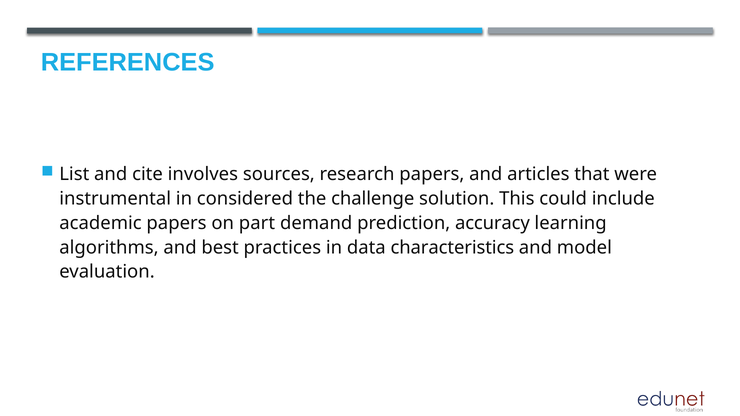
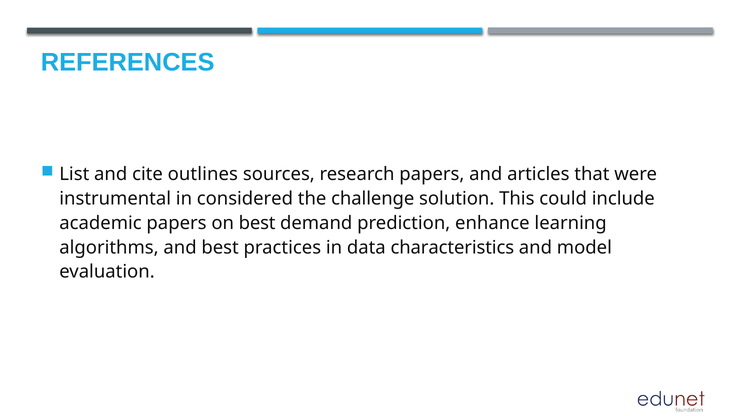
involves: involves -> outlines
on part: part -> best
accuracy: accuracy -> enhance
